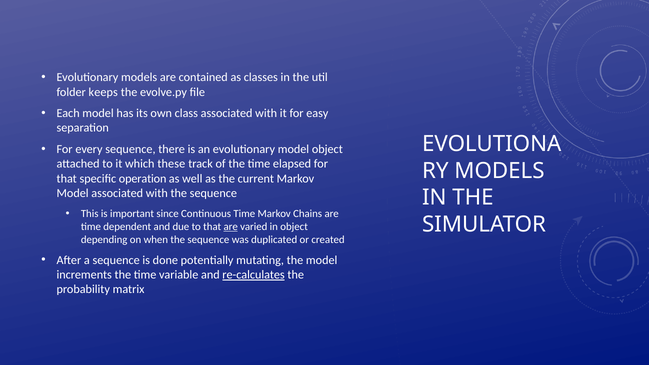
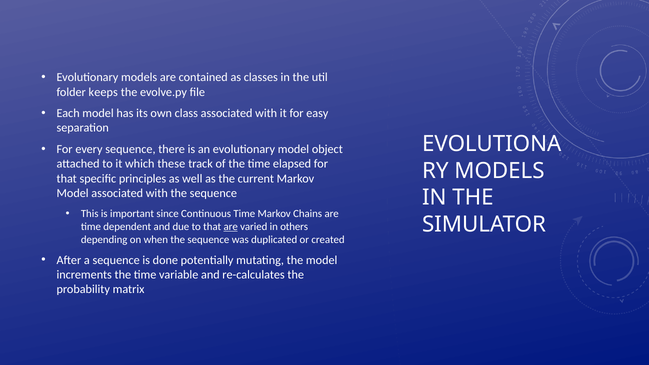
operation: operation -> principles
in object: object -> others
re-calculates underline: present -> none
